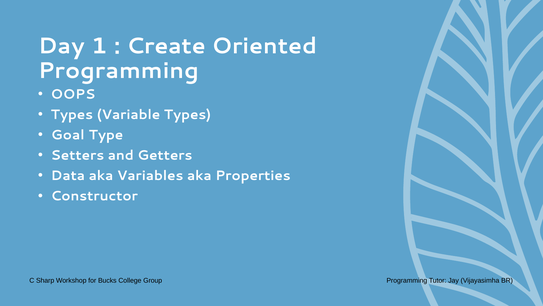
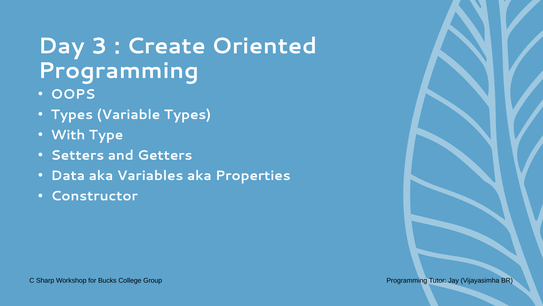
1: 1 -> 3
Goal: Goal -> With
